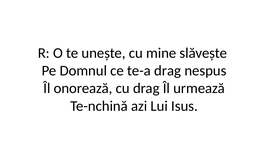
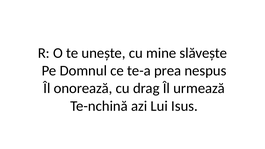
te-a drag: drag -> prea
